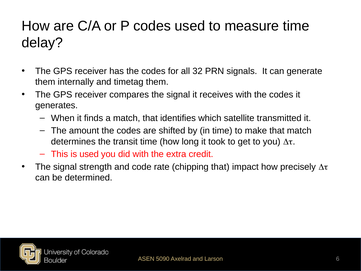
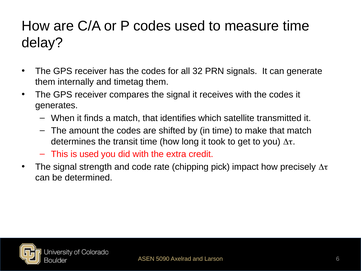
chipping that: that -> pick
